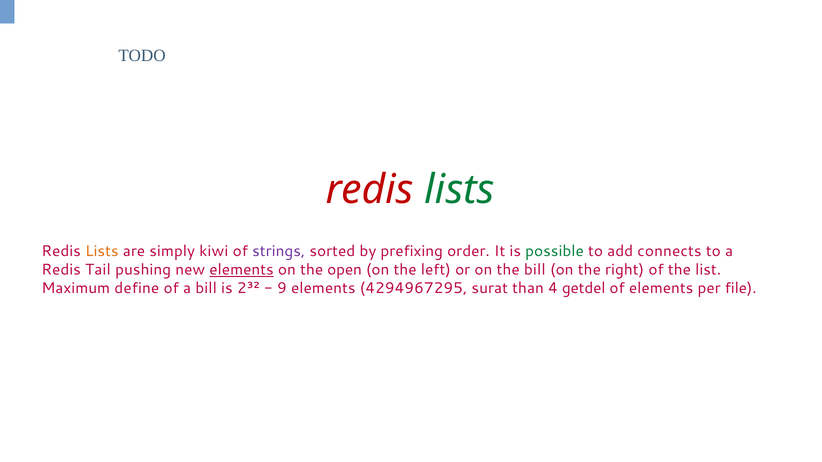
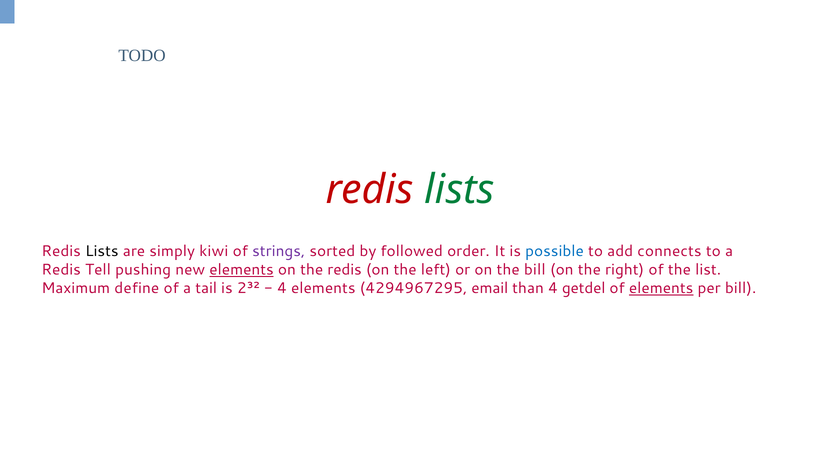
Lists at (102, 251) colour: orange -> black
prefixing: prefixing -> followed
possible colour: green -> blue
Tail: Tail -> Tell
the open: open -> redis
a bill: bill -> tail
9 at (282, 288): 9 -> 4
surat: surat -> email
elements at (661, 288) underline: none -> present
per file: file -> bill
